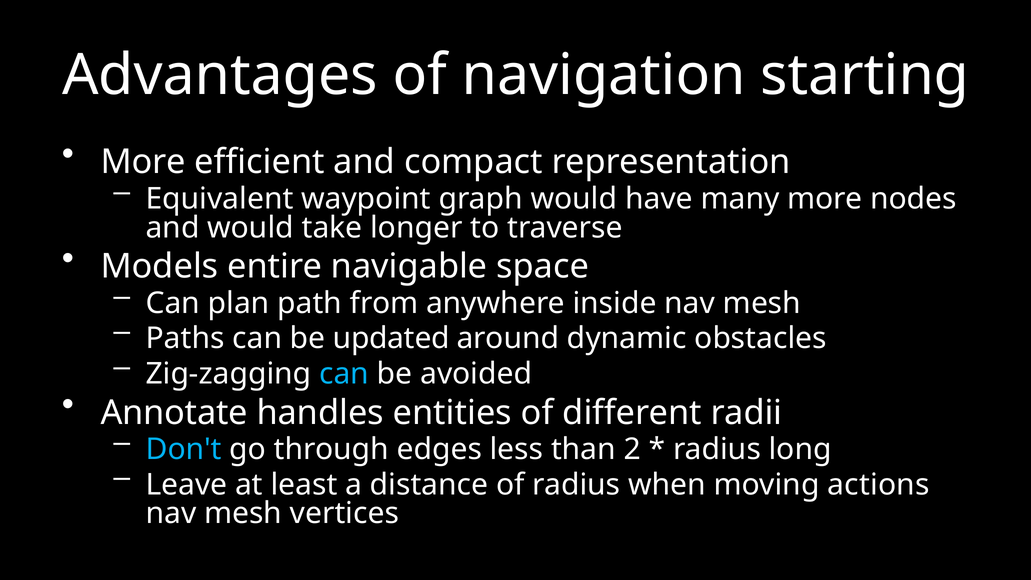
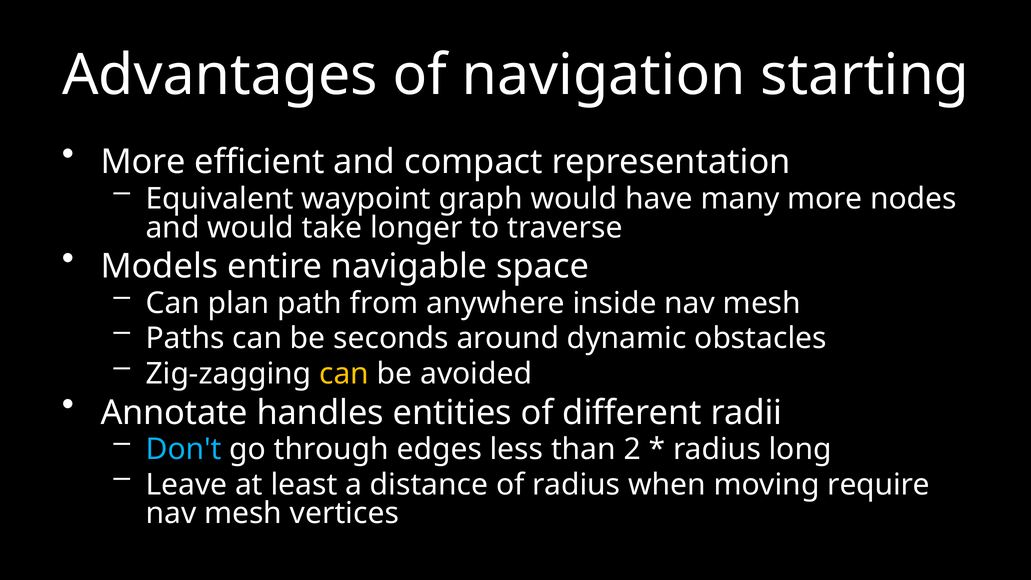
updated: updated -> seconds
can at (344, 374) colour: light blue -> yellow
actions: actions -> require
